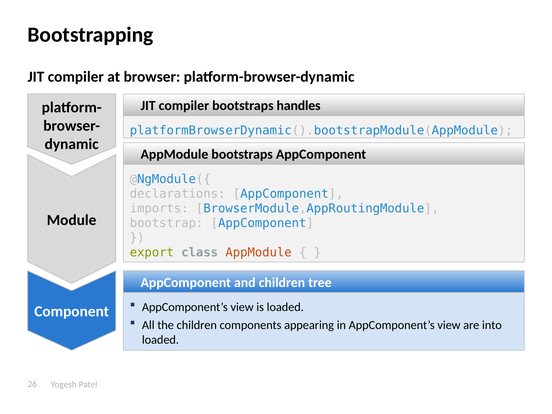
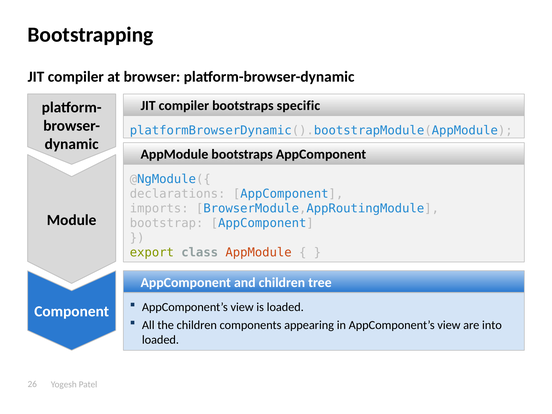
handles: handles -> specific
